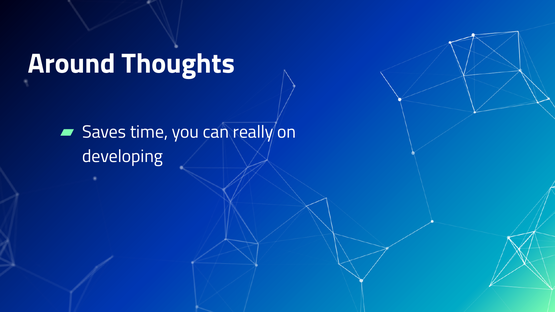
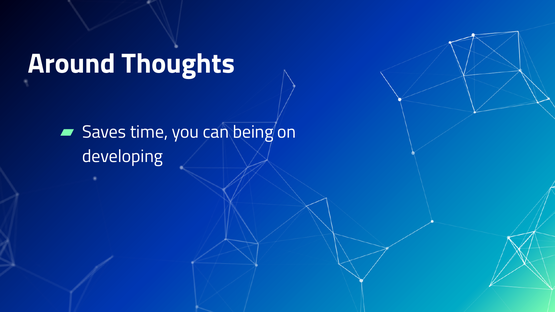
really: really -> being
